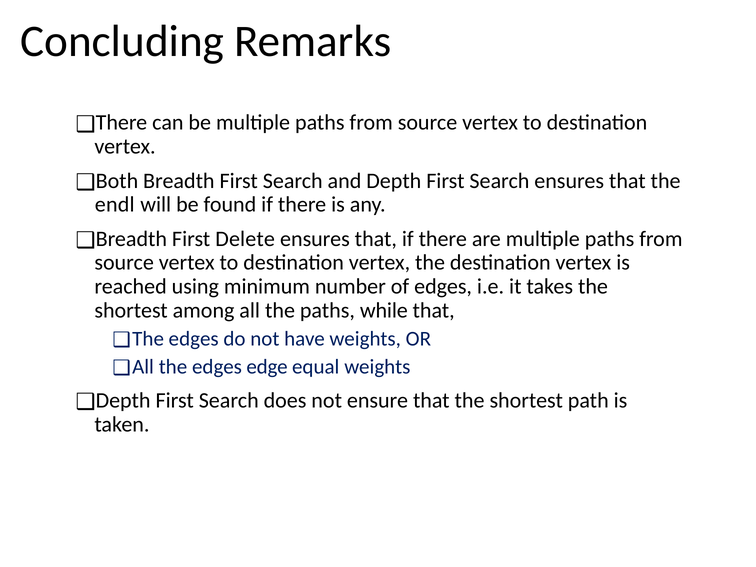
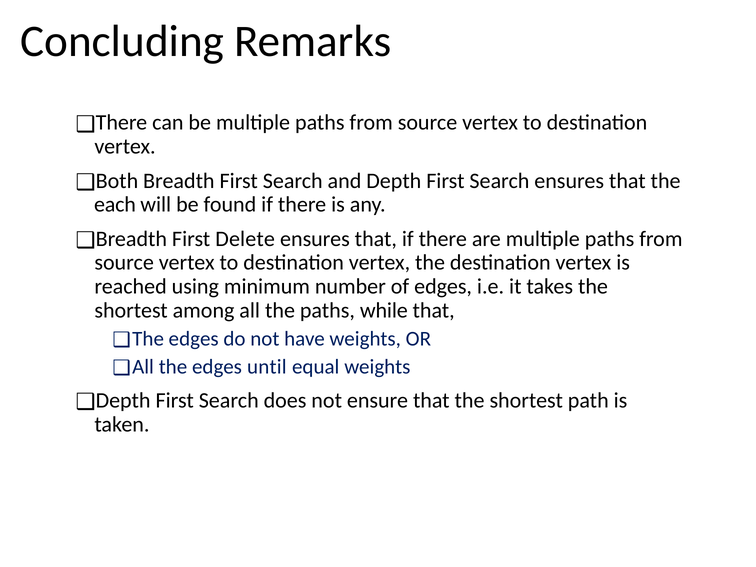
endl: endl -> each
edge: edge -> until
